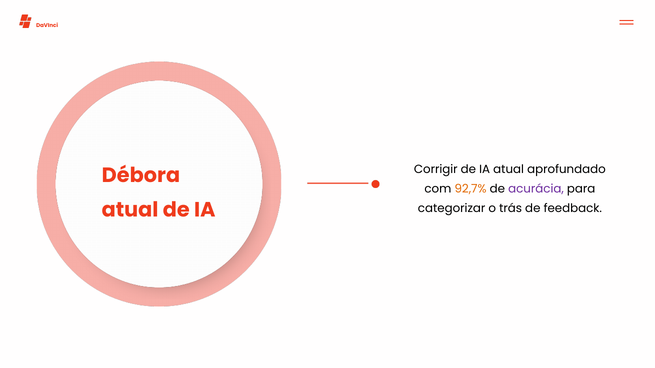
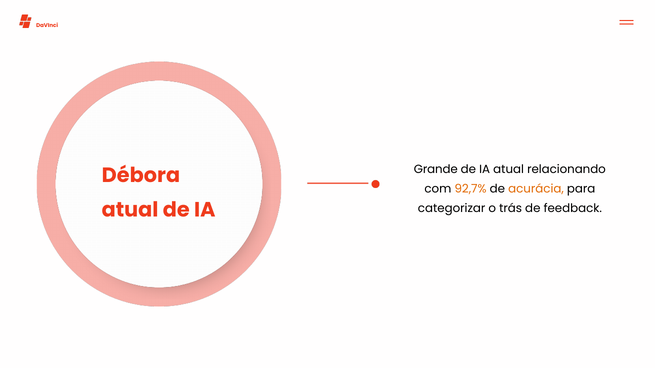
Corrigir: Corrigir -> Grande
aprofundado: aprofundado -> relacionando
acurácia colour: purple -> orange
